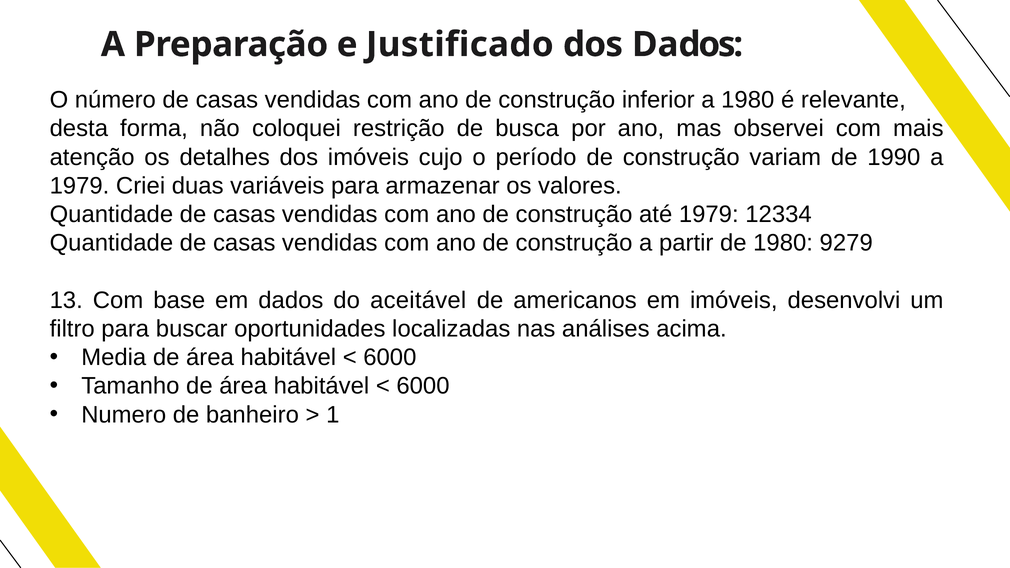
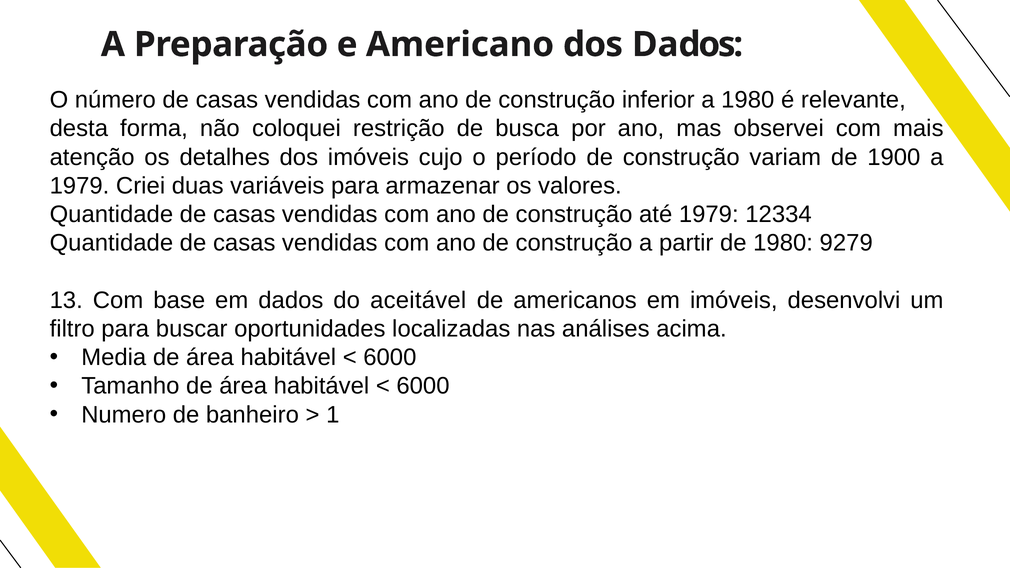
Justificado: Justificado -> Americano
1990: 1990 -> 1900
